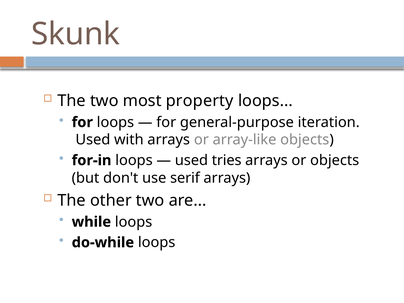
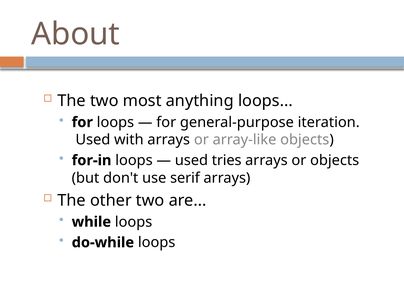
Skunk: Skunk -> About
property: property -> anything
